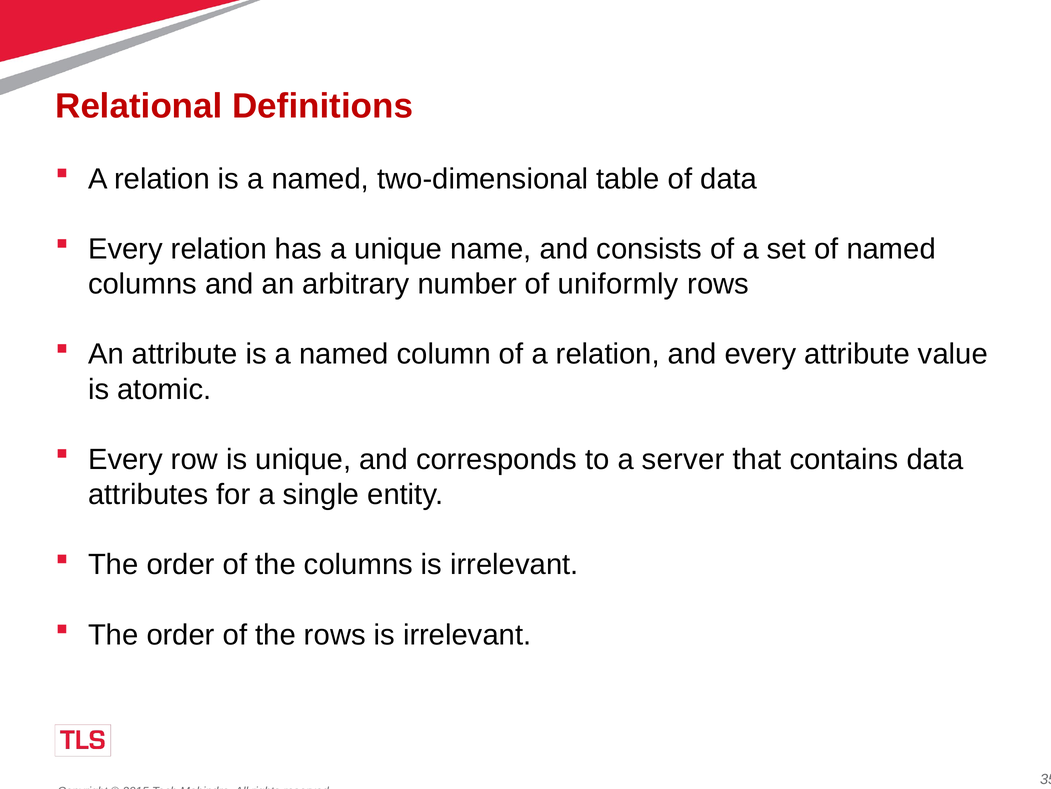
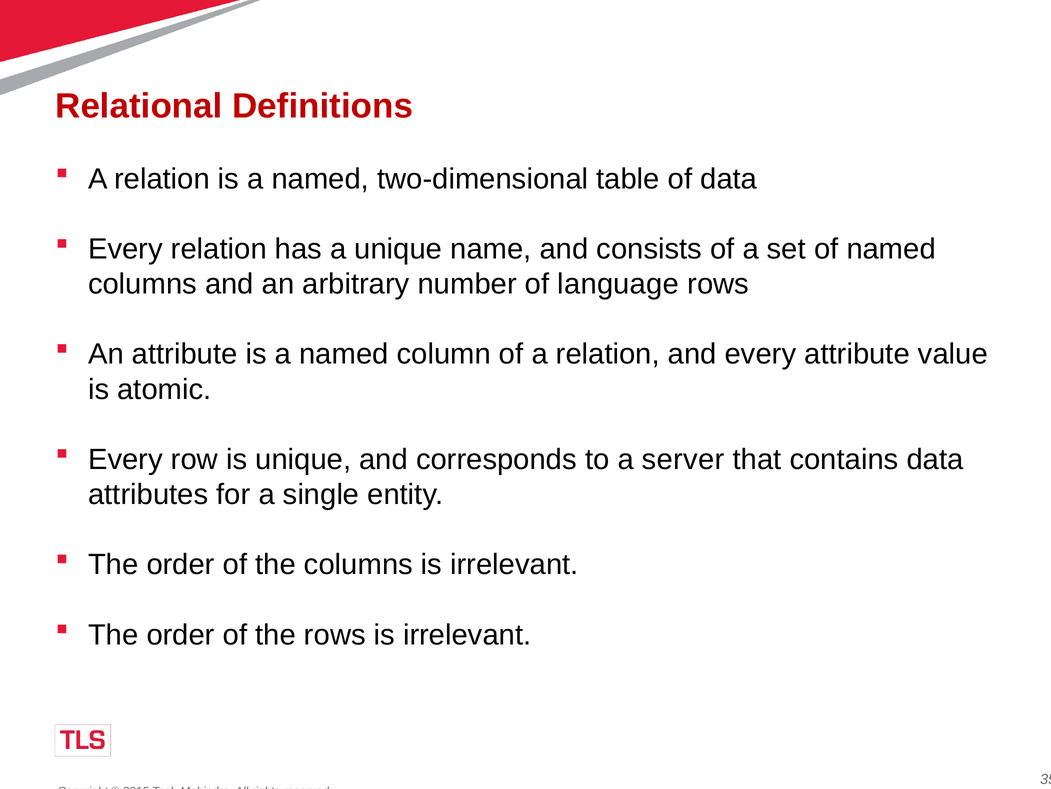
uniformly: uniformly -> language
